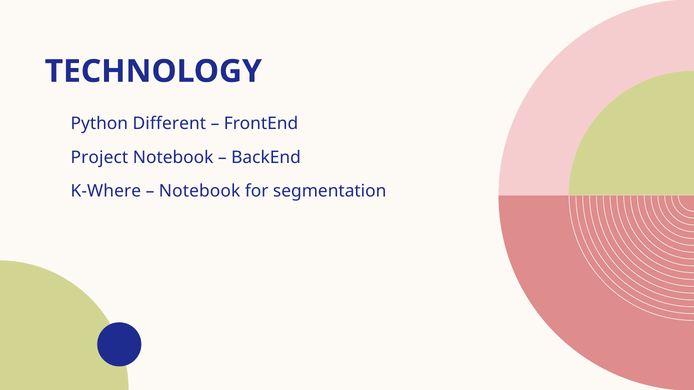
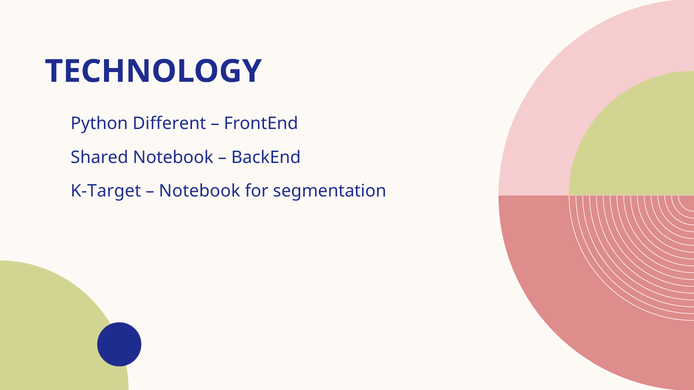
Project: Project -> Shared
K-Where: K-Where -> K-Target
